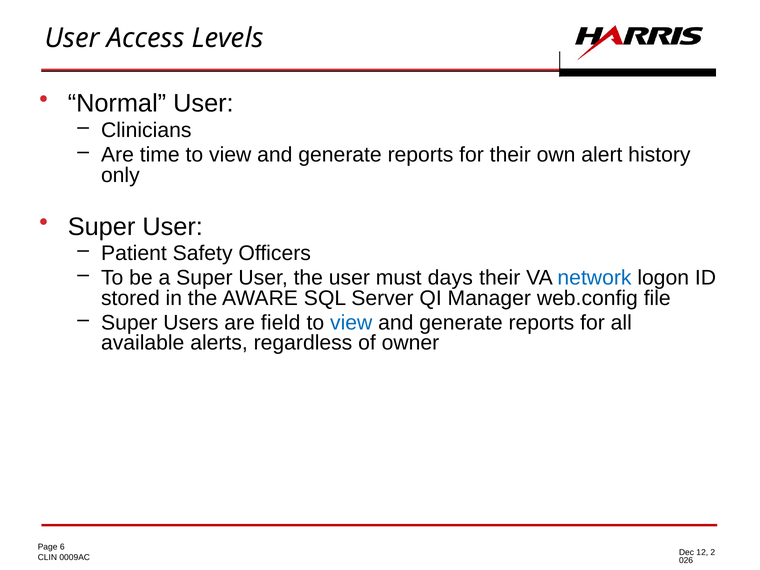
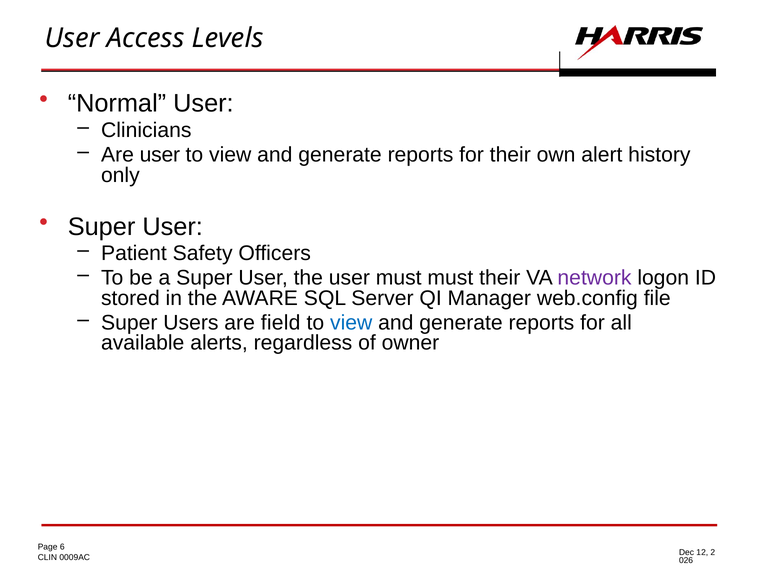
Are time: time -> user
must days: days -> must
network colour: blue -> purple
